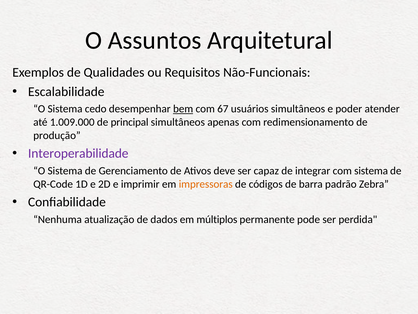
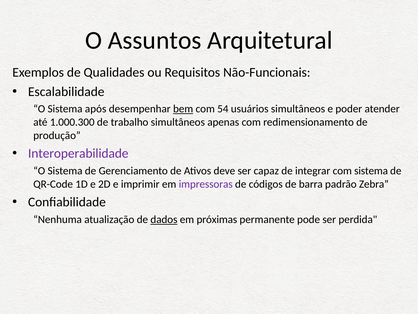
cedo: cedo -> após
67: 67 -> 54
1.009.000: 1.009.000 -> 1.000.300
principal: principal -> trabalho
impressoras colour: orange -> purple
dados underline: none -> present
múltiplos: múltiplos -> próximas
